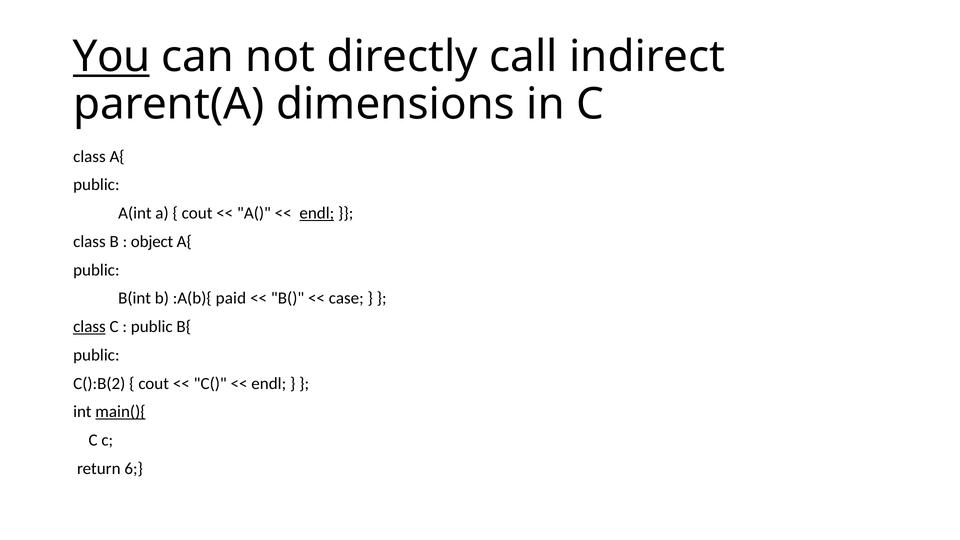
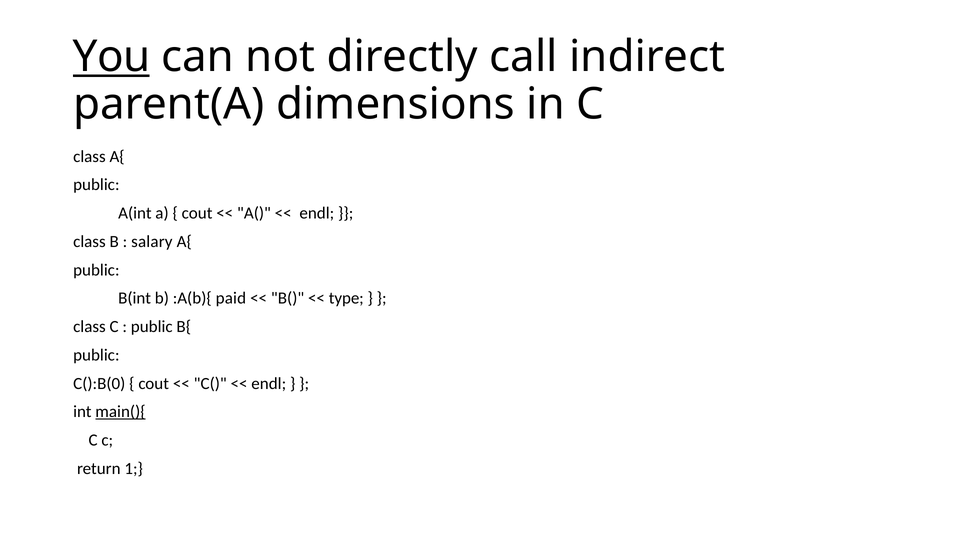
endl at (317, 213) underline: present -> none
object: object -> salary
case: case -> type
class at (89, 327) underline: present -> none
C():B(2: C():B(2 -> C():B(0
6: 6 -> 1
